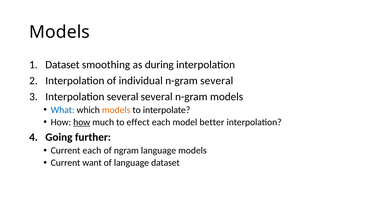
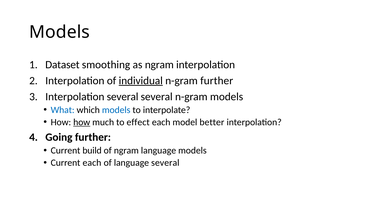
as during: during -> ngram
individual underline: none -> present
n-gram several: several -> further
models at (116, 110) colour: orange -> blue
Current each: each -> build
Current want: want -> each
language dataset: dataset -> several
